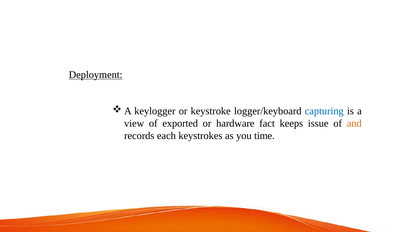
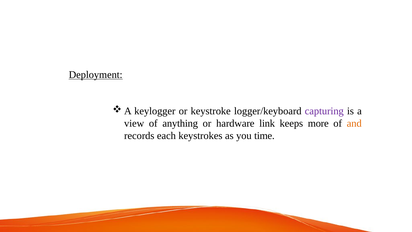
capturing colour: blue -> purple
exported: exported -> anything
fact: fact -> link
issue: issue -> more
